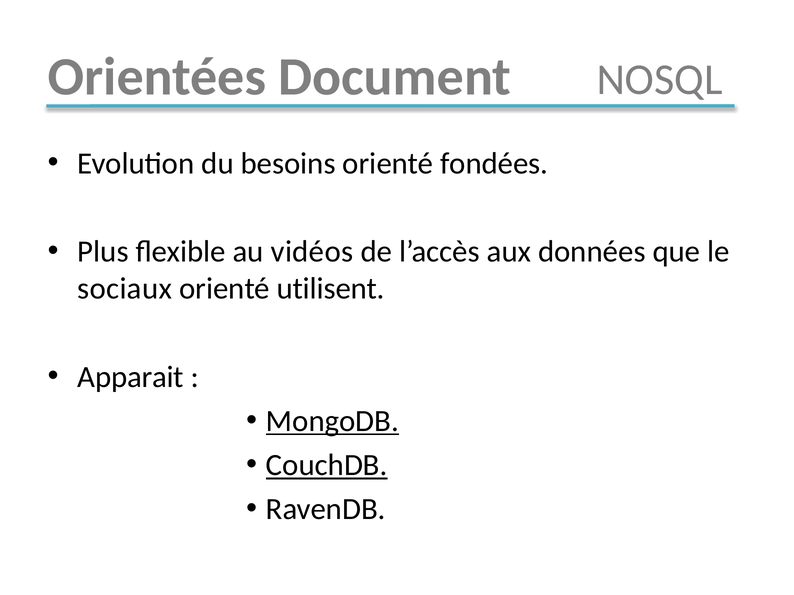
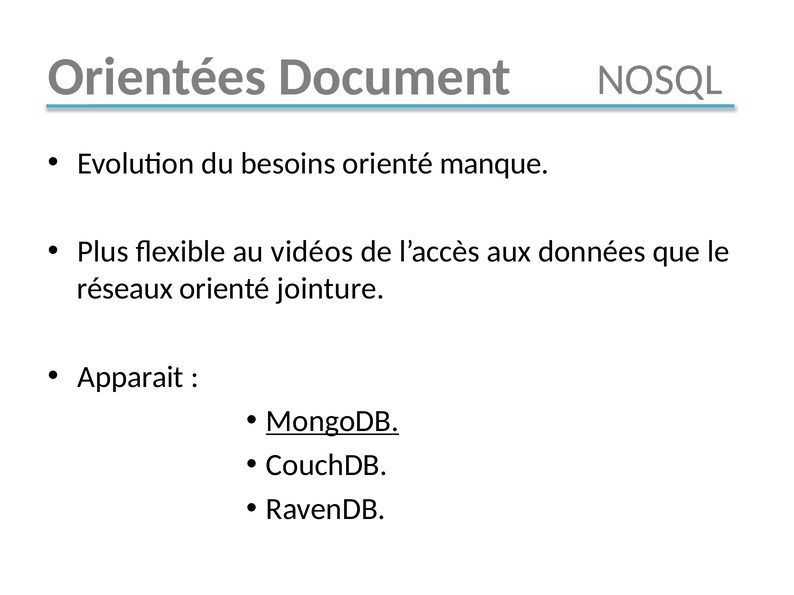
fondées: fondées -> manque
sociaux: sociaux -> réseaux
utilisent: utilisent -> jointure
CouchDB underline: present -> none
